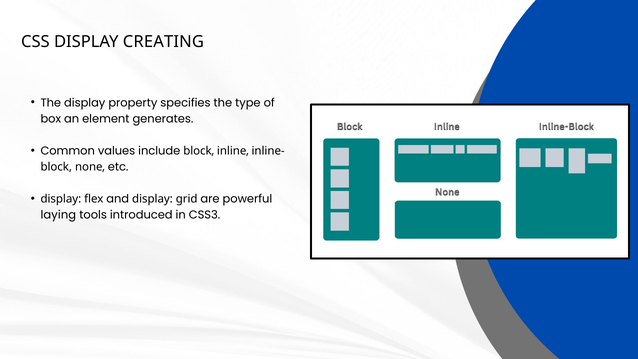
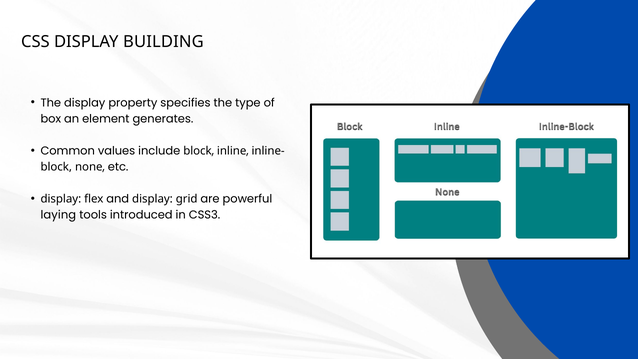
CREATING: CREATING -> BUILDING
